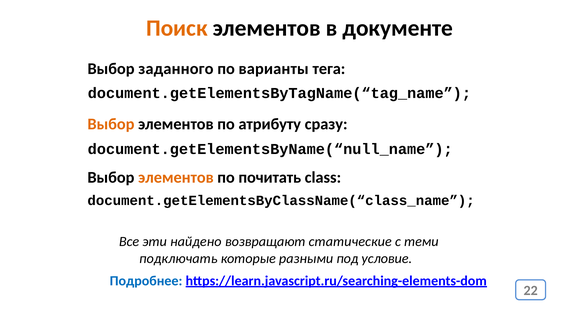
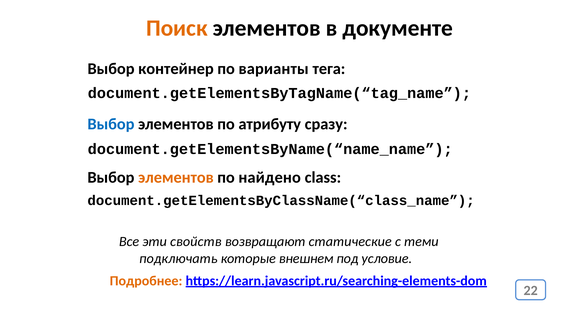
заданного: заданного -> контейнер
Выбор at (111, 124) colour: orange -> blue
document.getElementsByName(“null_name: document.getElementsByName(“null_name -> document.getElementsByName(“name_name
почитать: почитать -> найдено
найдено: найдено -> свойств
разными: разными -> внешнем
Подробнее colour: blue -> orange
